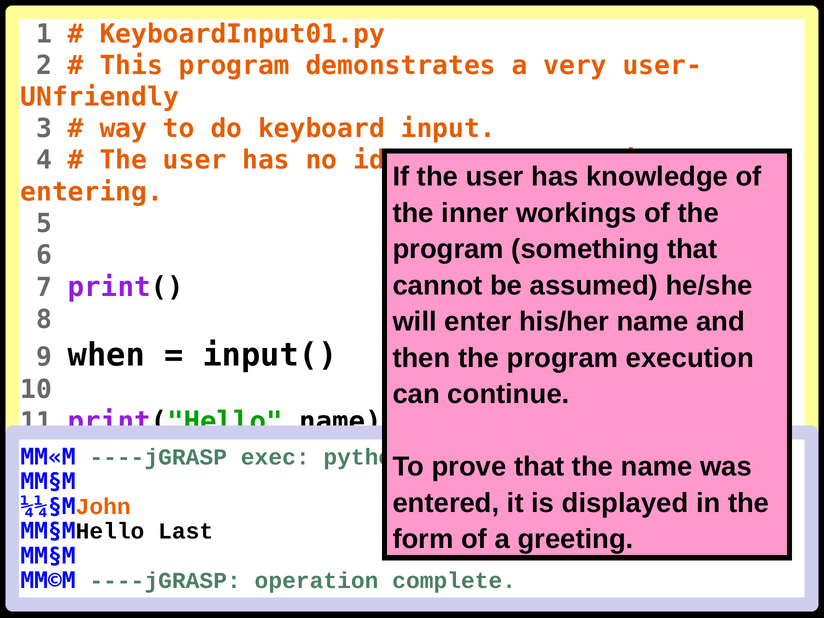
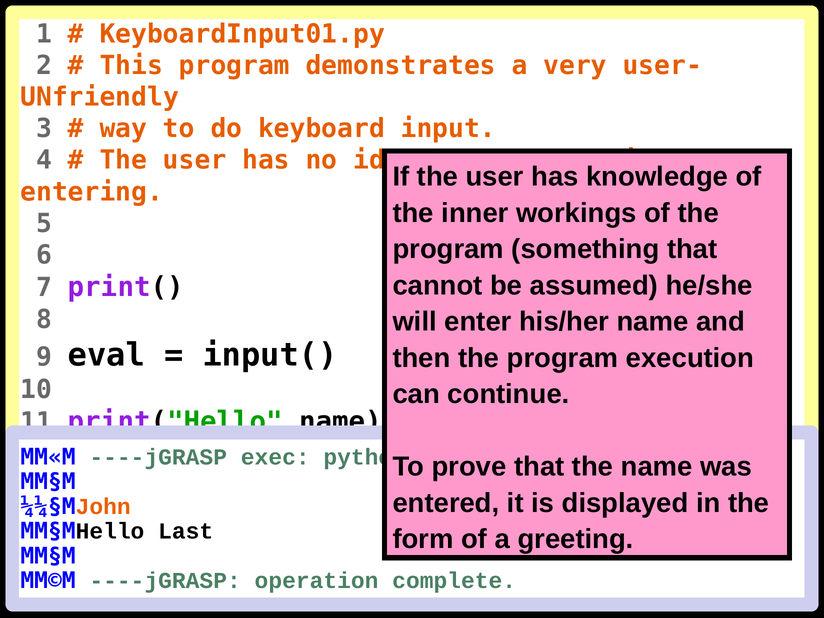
when: when -> eval
